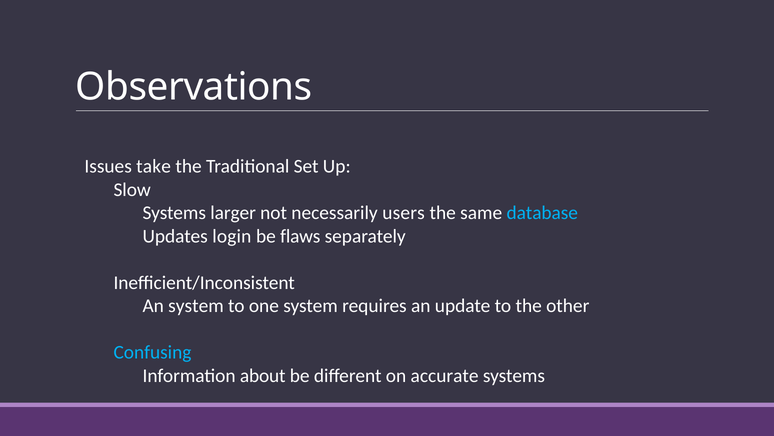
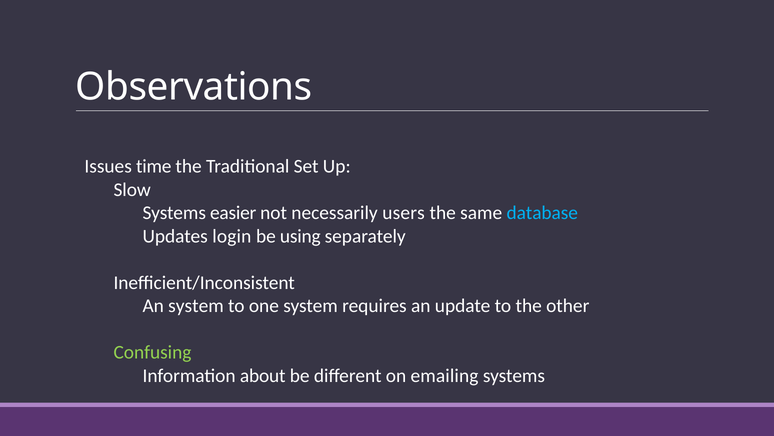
take: take -> time
larger: larger -> easier
flaws: flaws -> using
Confusing colour: light blue -> light green
accurate: accurate -> emailing
